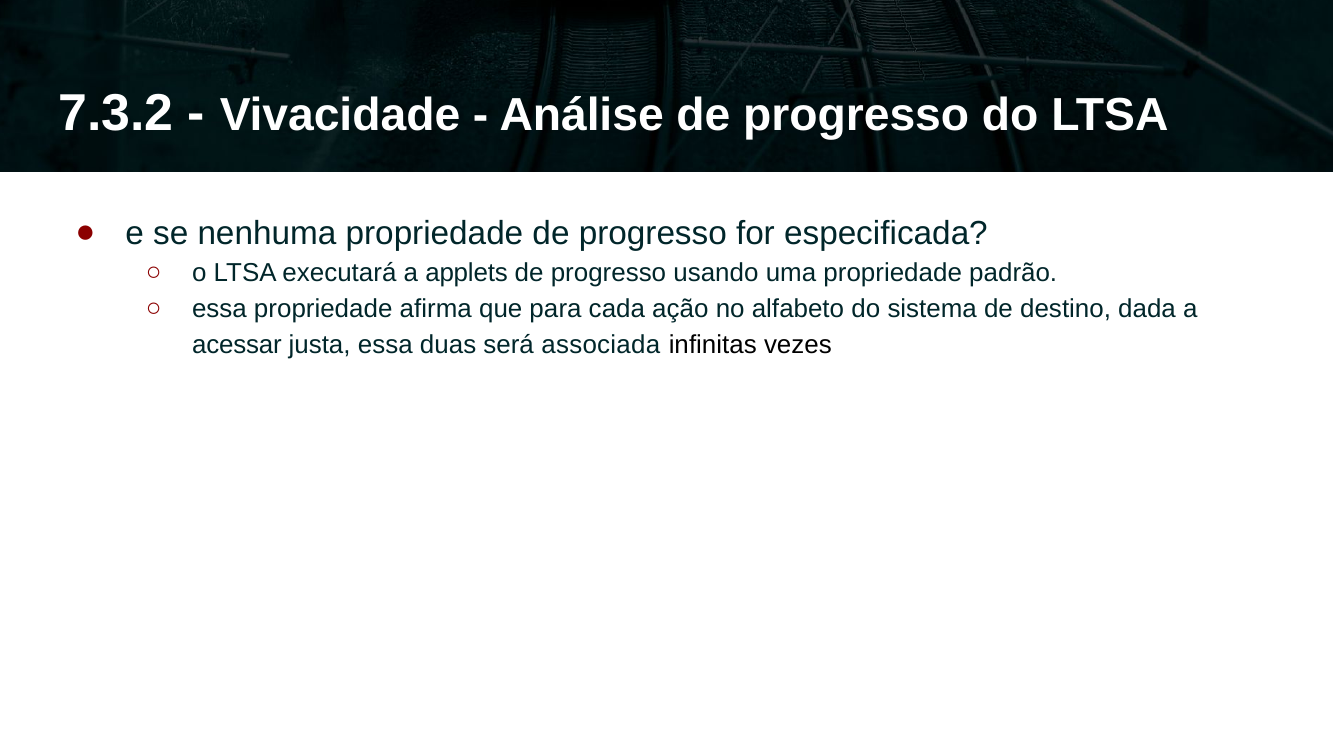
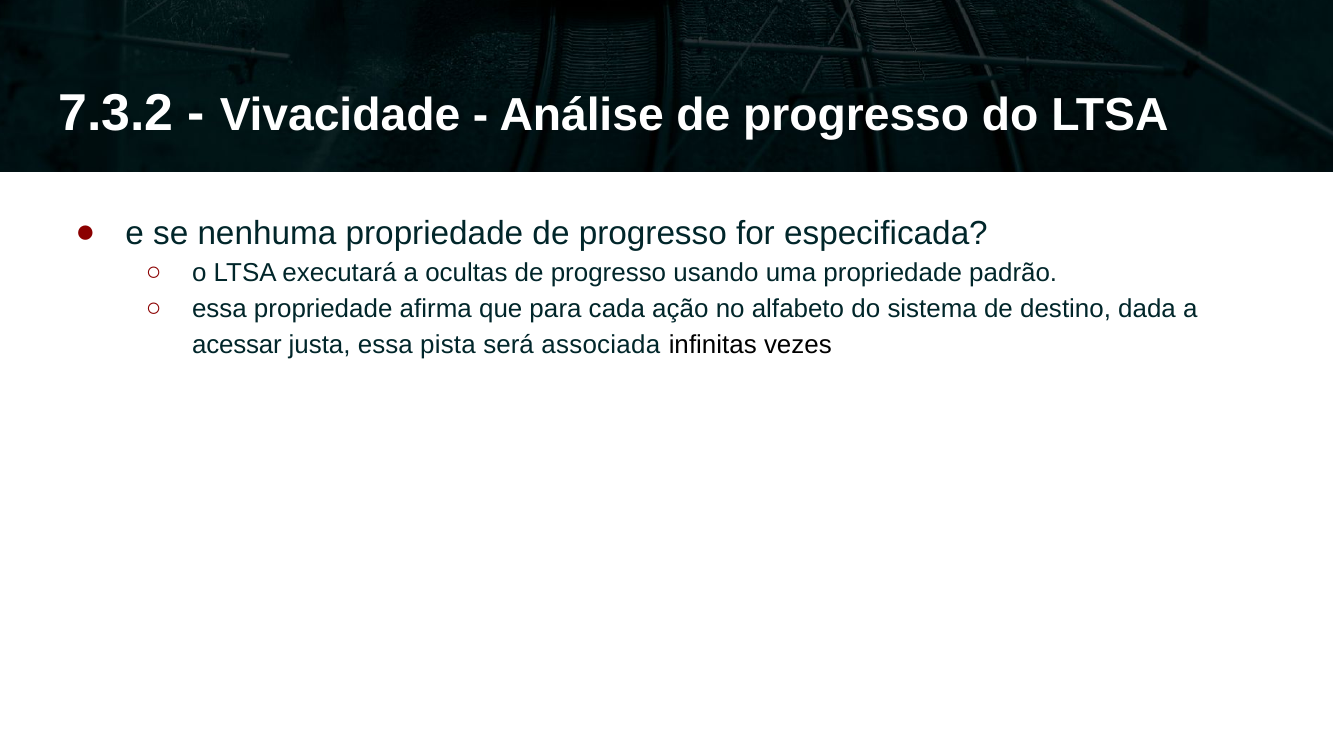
applets: applets -> ocultas
duas: duas -> pista
